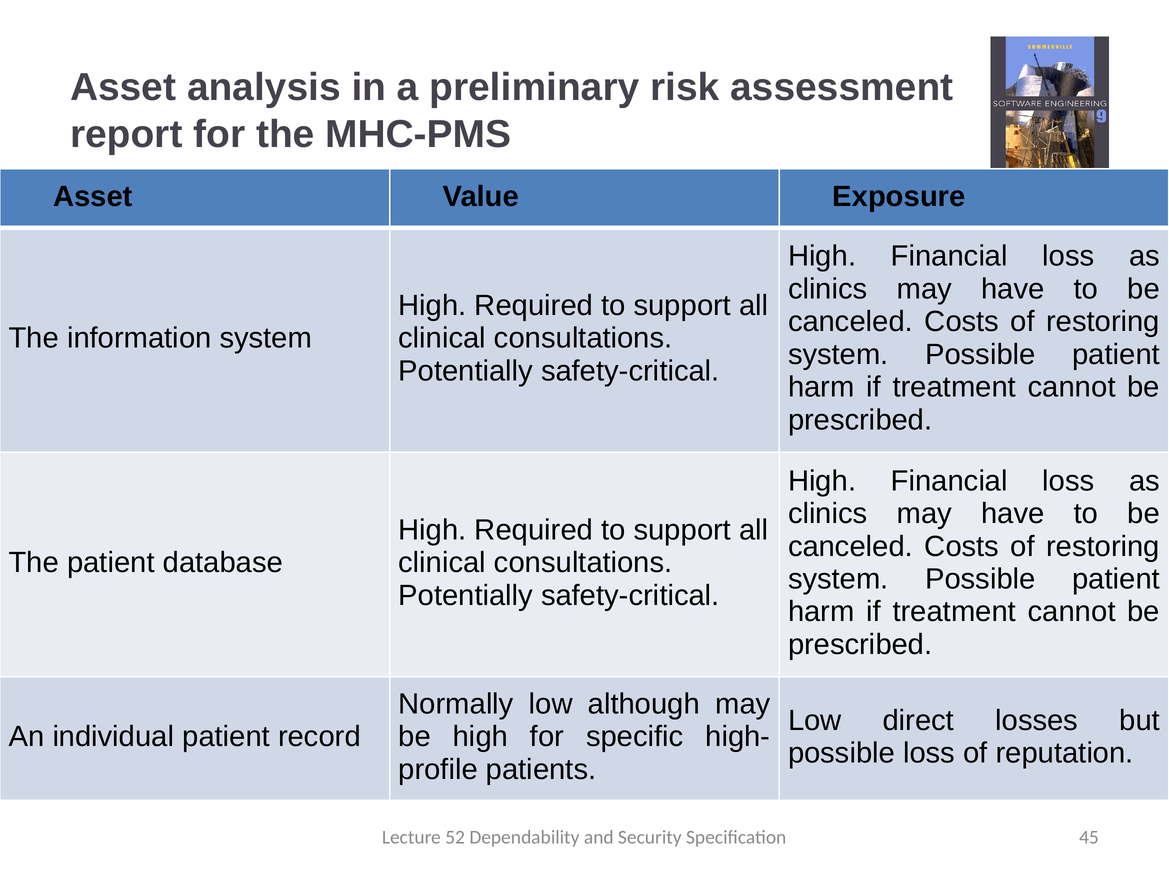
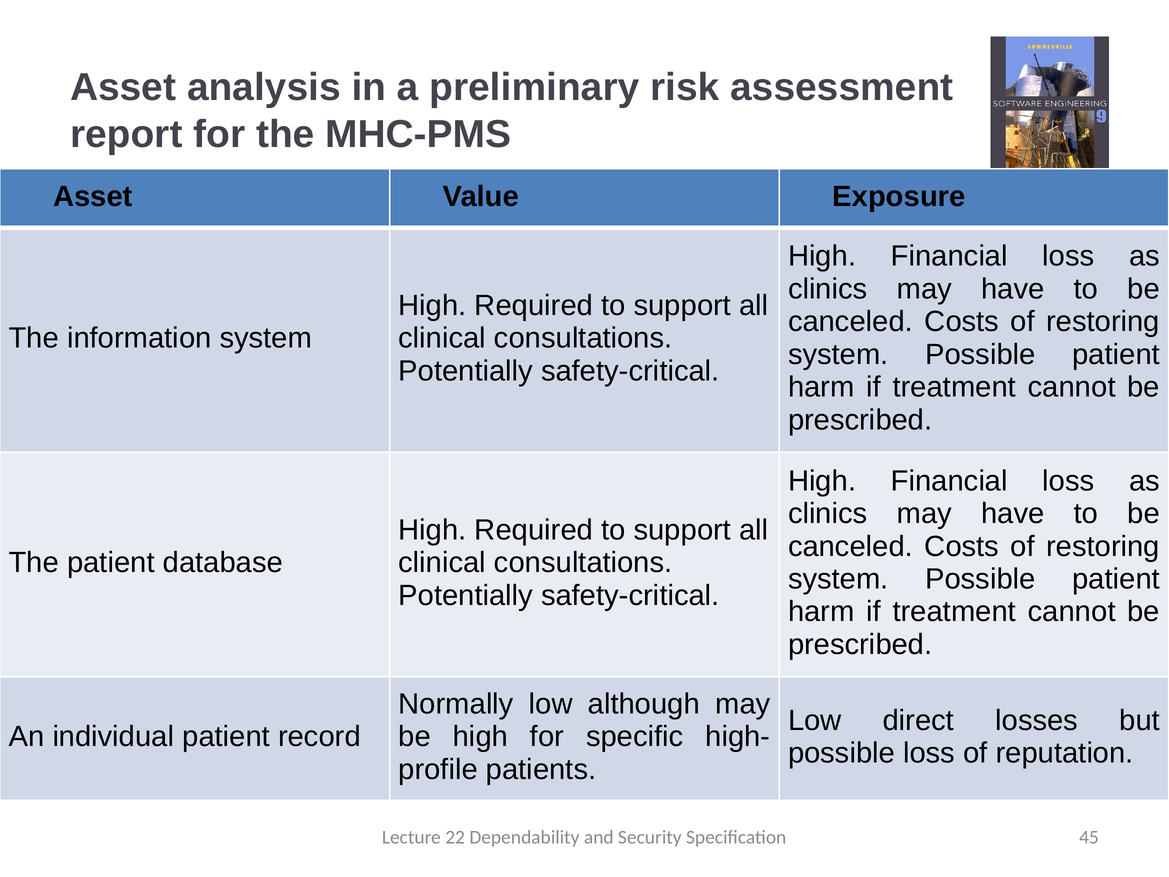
52: 52 -> 22
